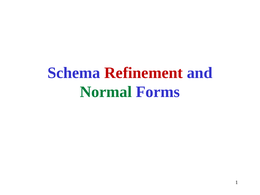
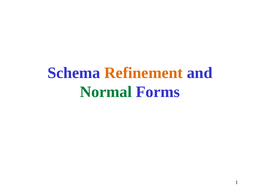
Refinement colour: red -> orange
